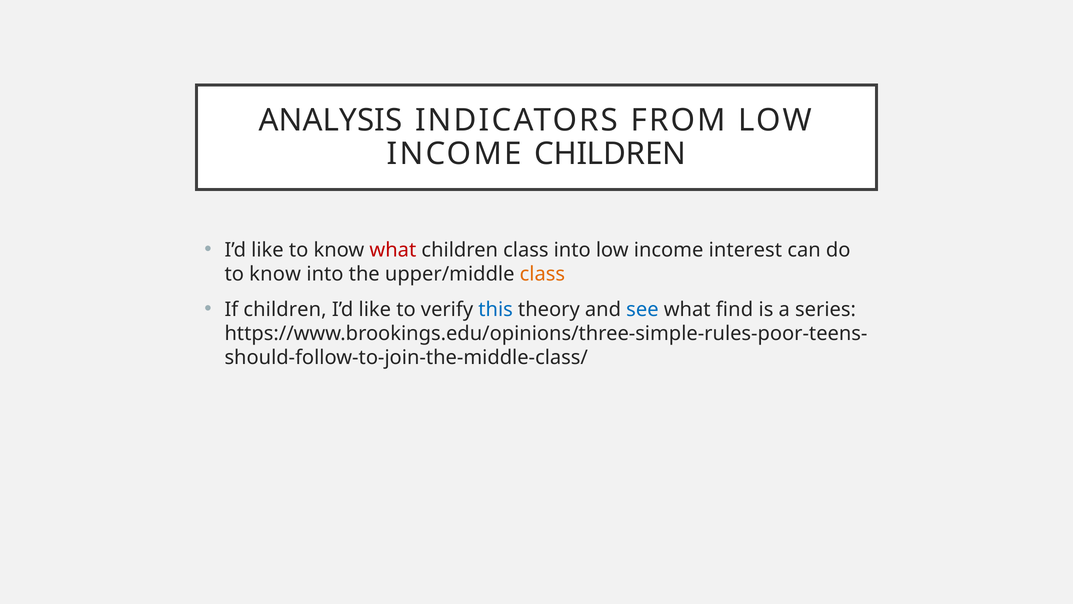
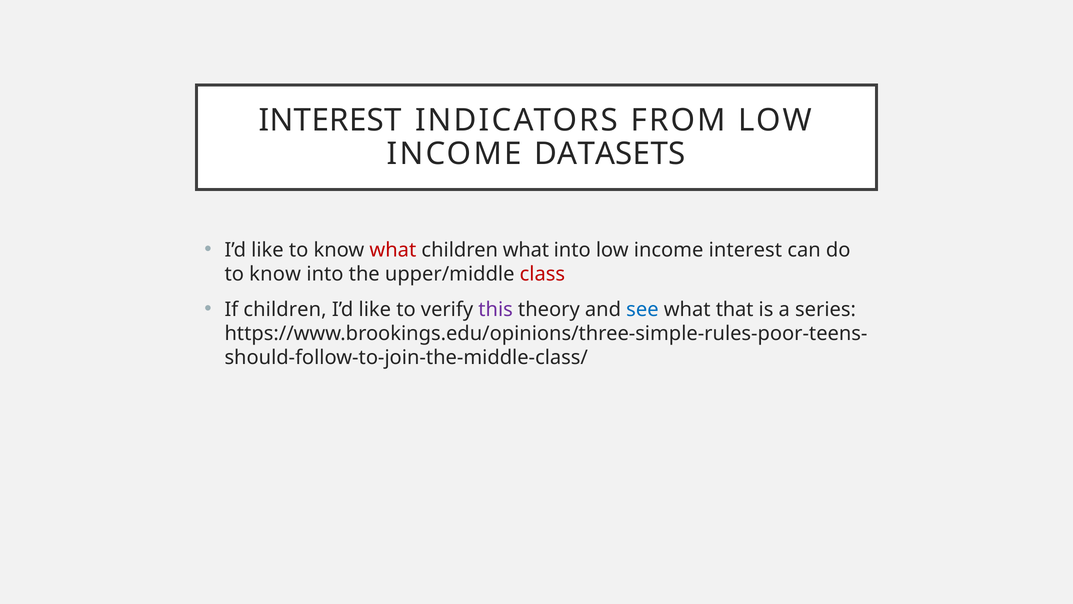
ANALYSIS at (330, 120): ANALYSIS -> INTEREST
INCOME CHILDREN: CHILDREN -> DATASETS
children class: class -> what
class at (542, 274) colour: orange -> red
this colour: blue -> purple
find: find -> that
